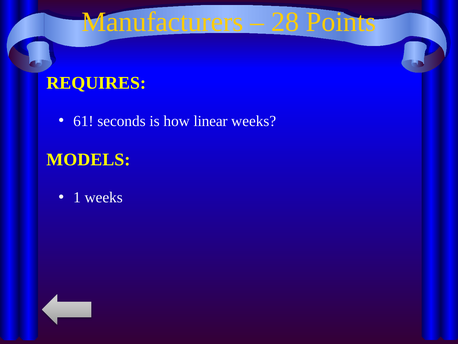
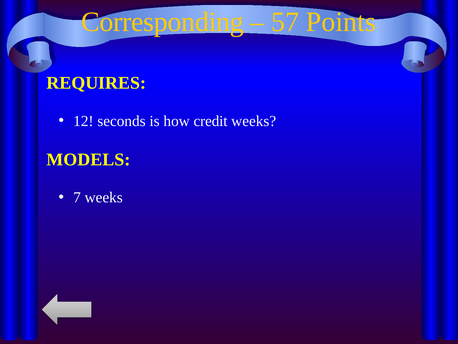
Manufacturers: Manufacturers -> Corresponding
28: 28 -> 57
61: 61 -> 12
linear: linear -> credit
1: 1 -> 7
